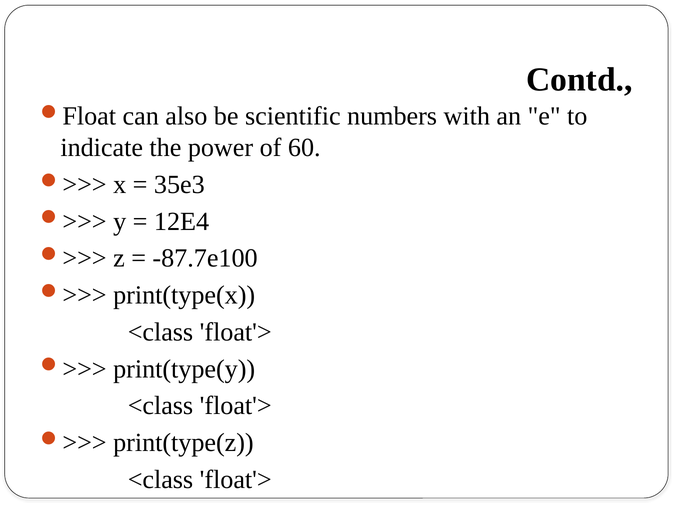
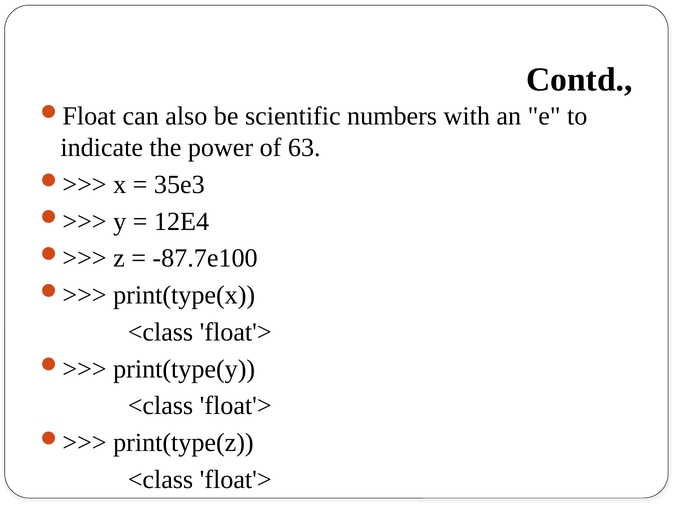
60: 60 -> 63
